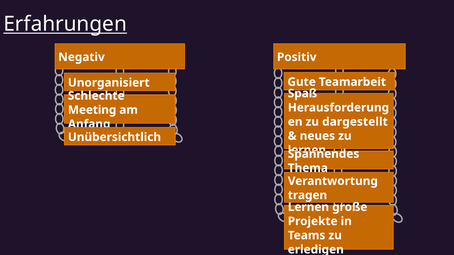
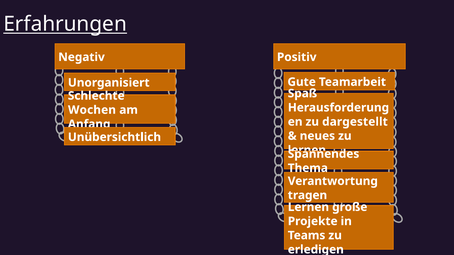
Meeting: Meeting -> Wochen
